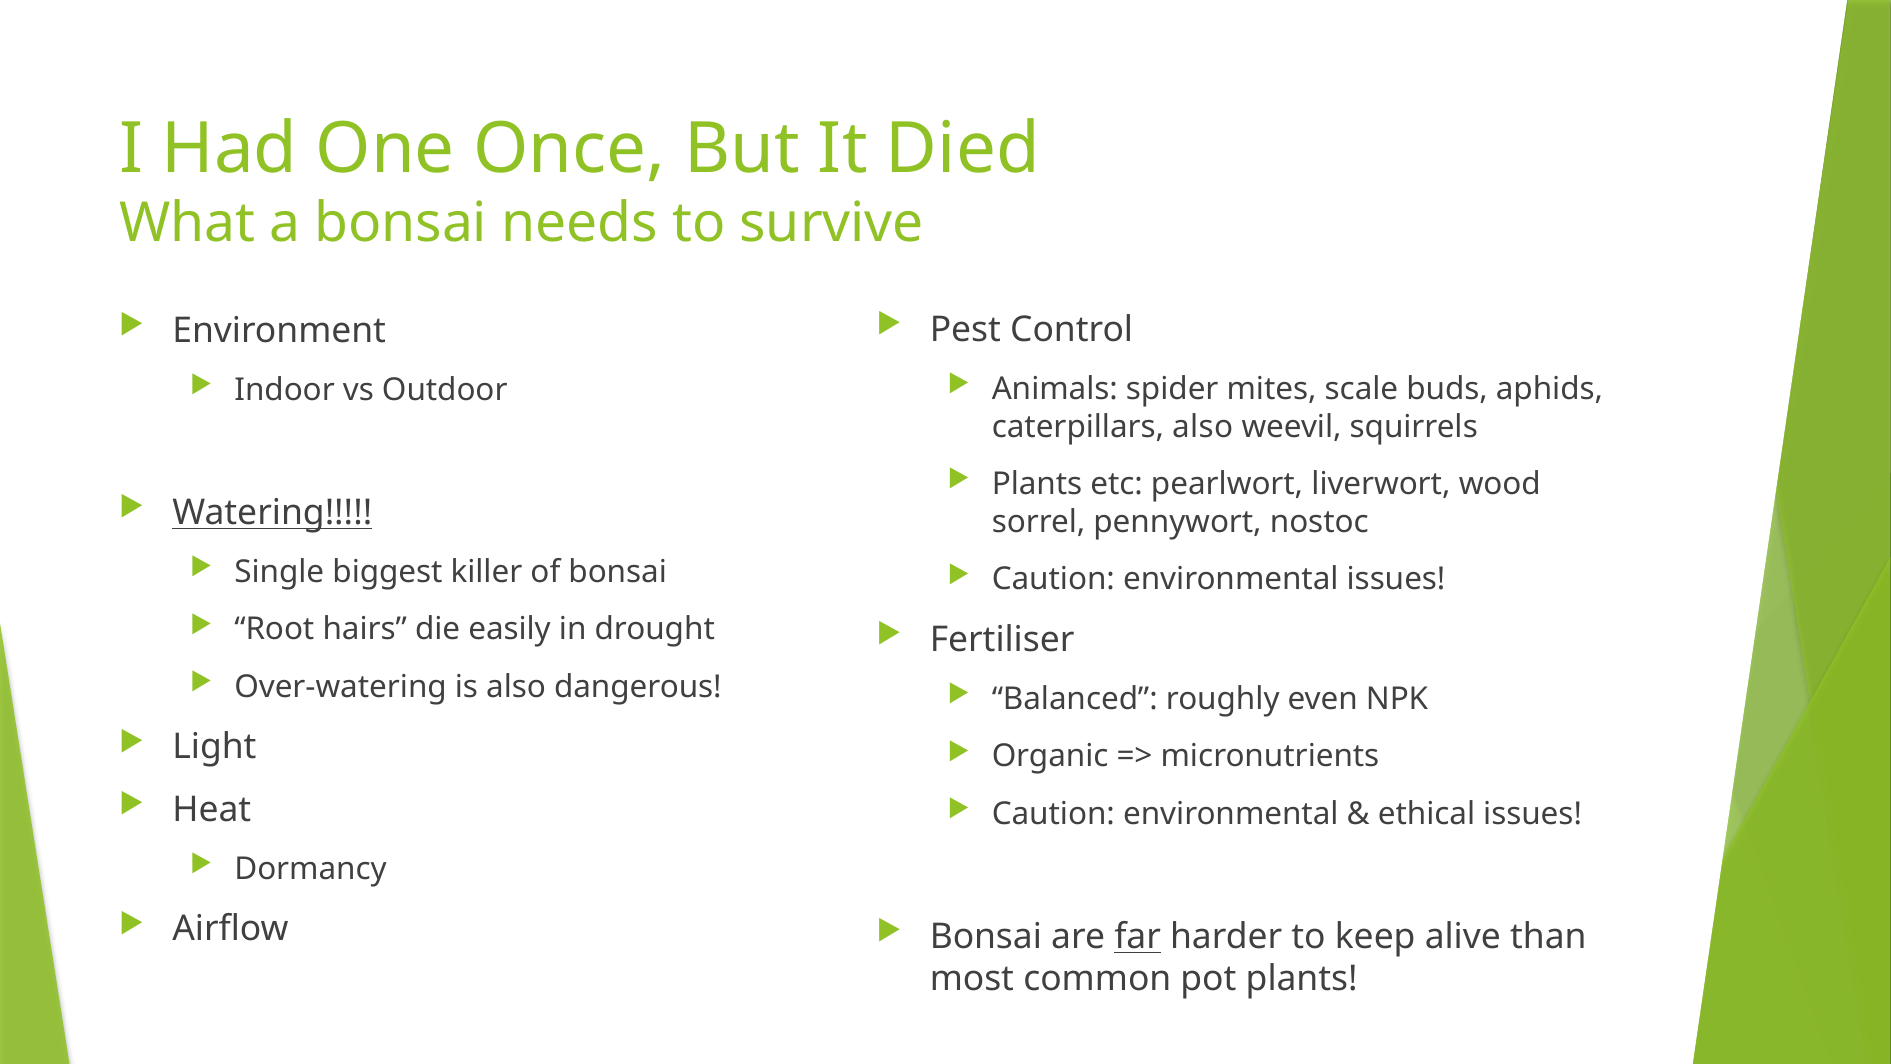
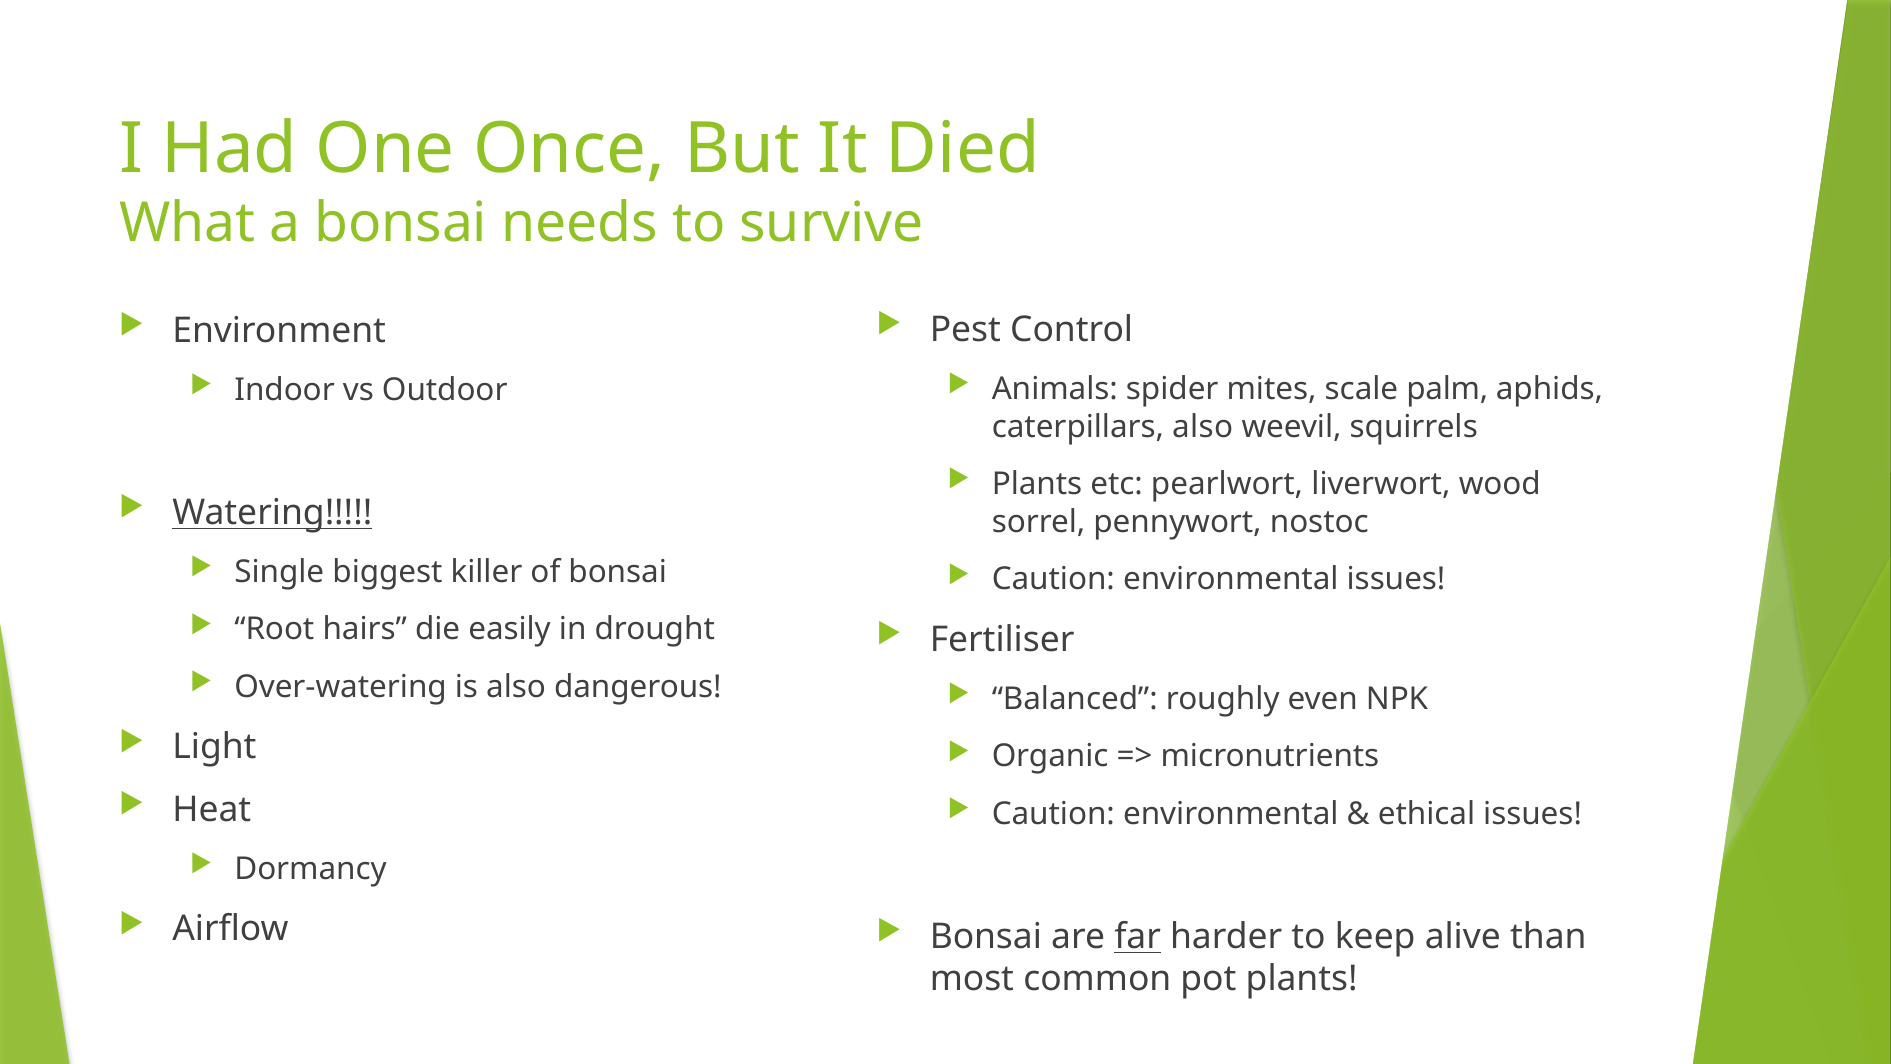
buds: buds -> palm
